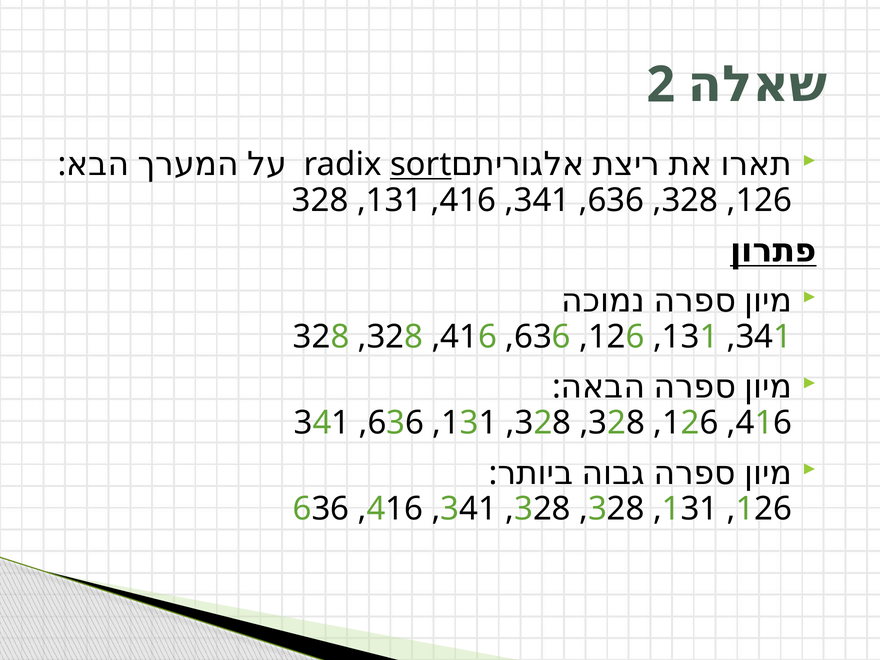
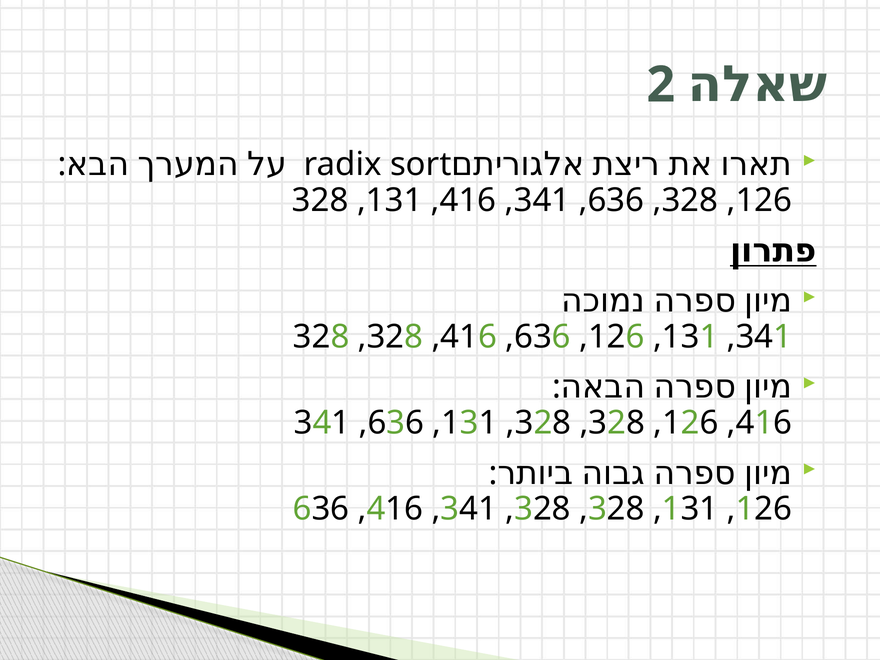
sort underline: present -> none
